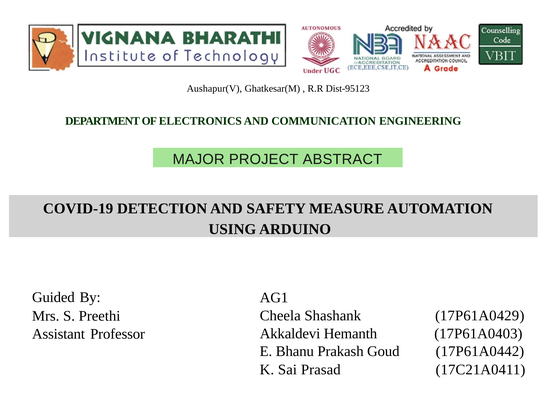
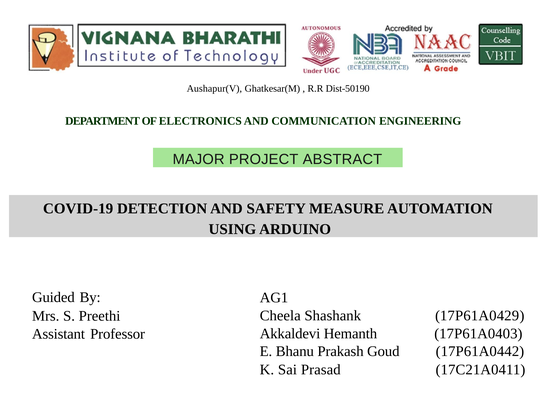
Dist-95123: Dist-95123 -> Dist-50190
